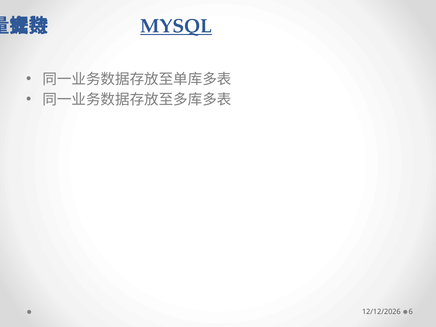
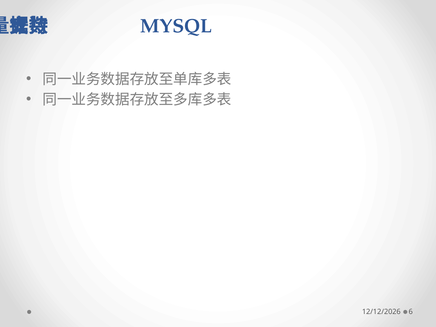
MYSQL underline: present -> none
